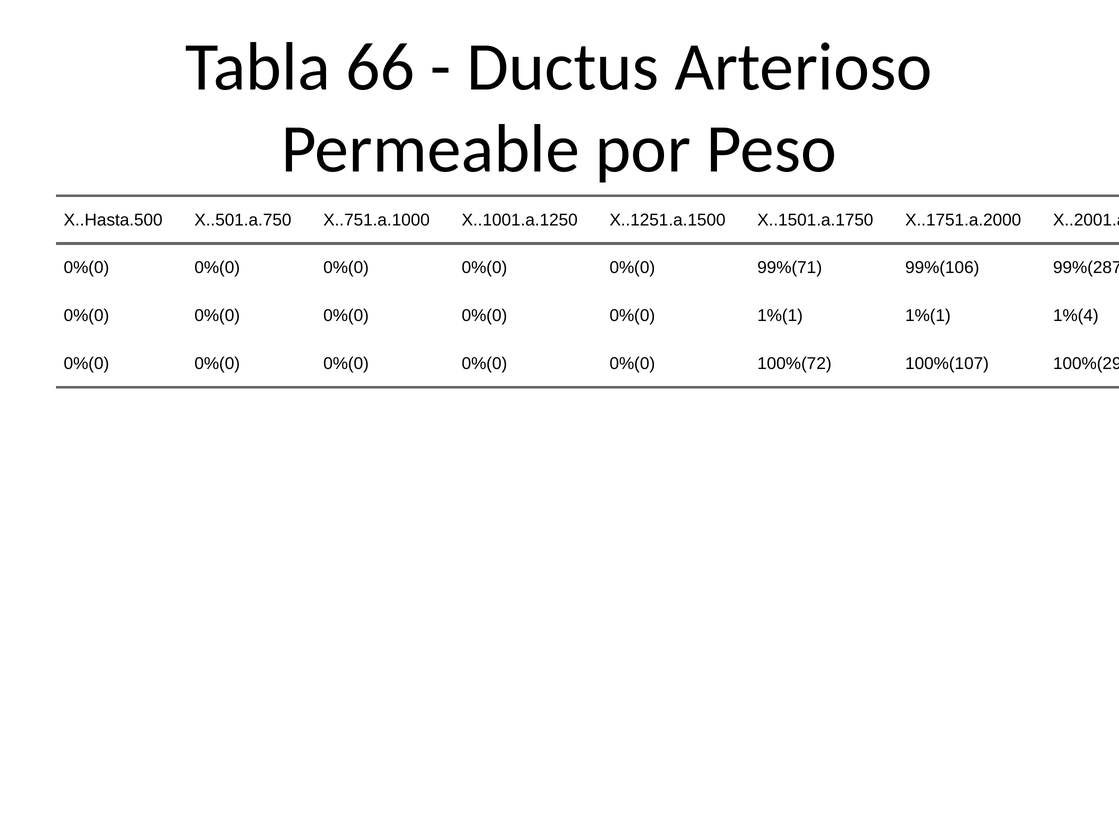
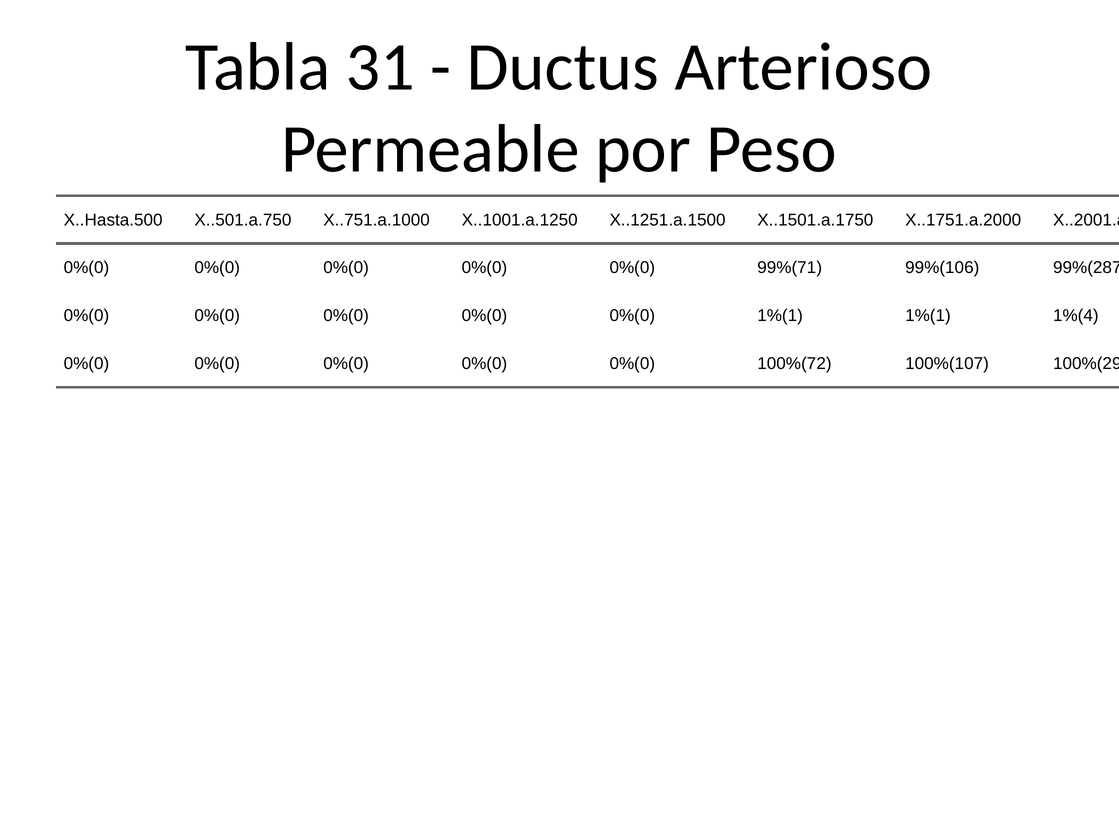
66: 66 -> 31
